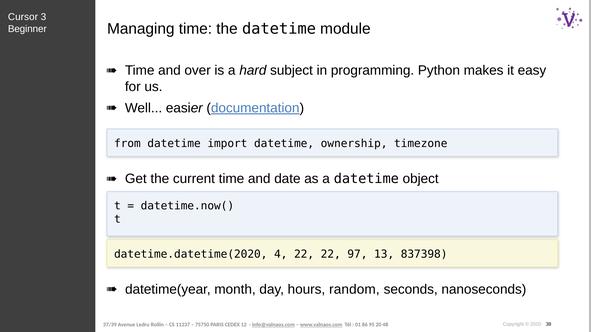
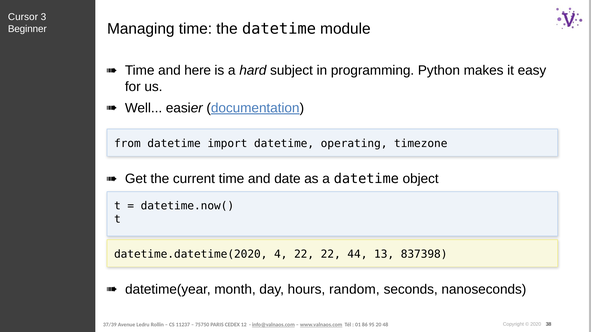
over: over -> here
ownership: ownership -> operating
97: 97 -> 44
